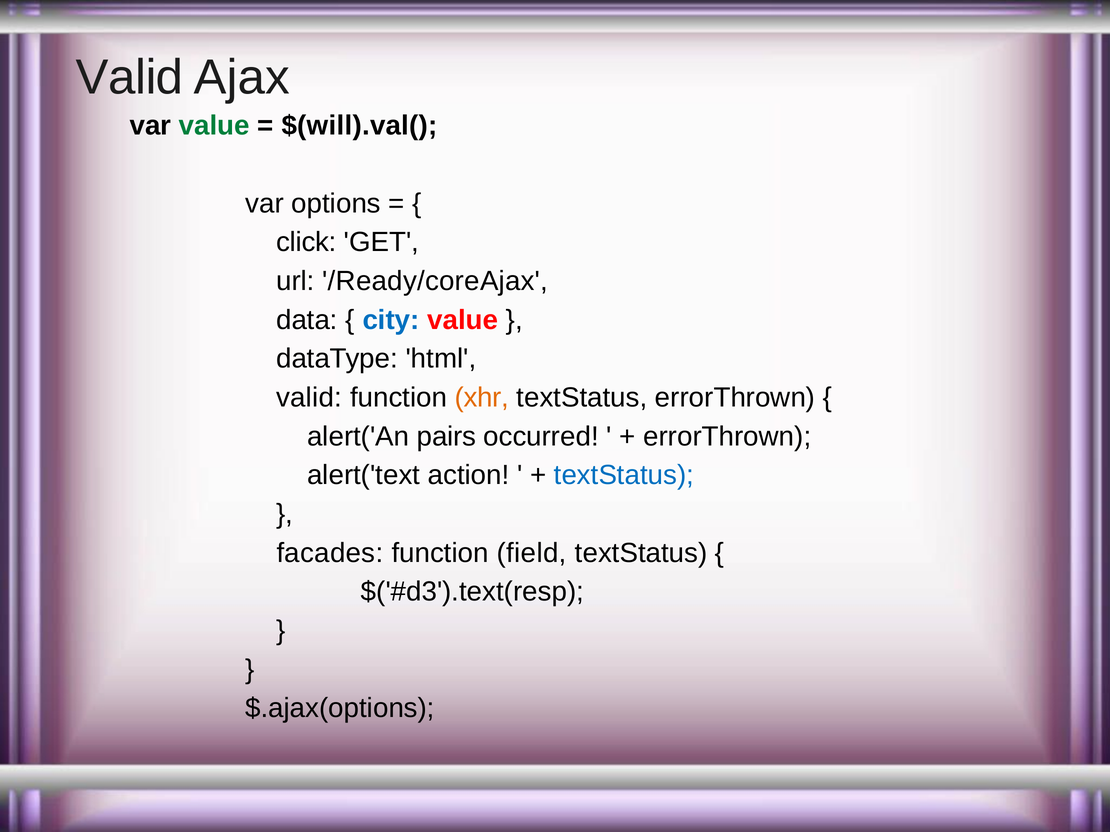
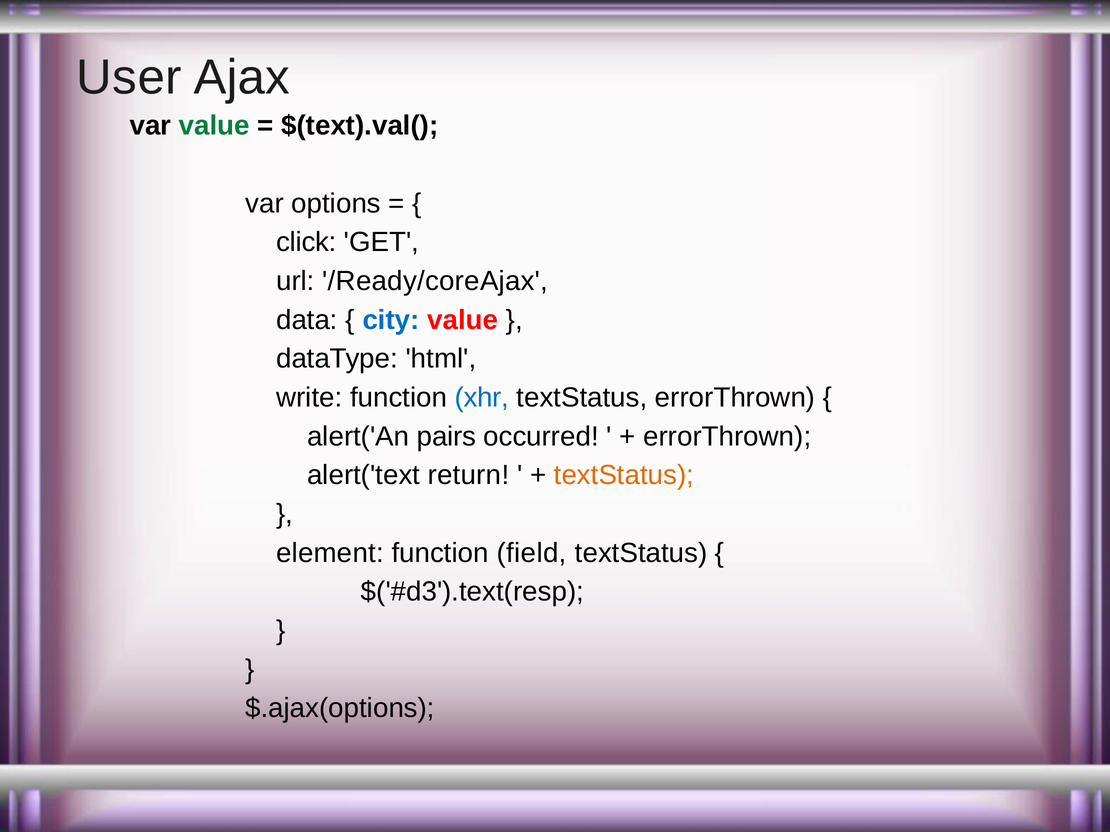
Valid at (130, 77): Valid -> User
$(will).val(: $(will).val( -> $(text).val(
valid at (309, 398): valid -> write
xhr colour: orange -> blue
action: action -> return
textStatus at (624, 476) colour: blue -> orange
facades: facades -> element
